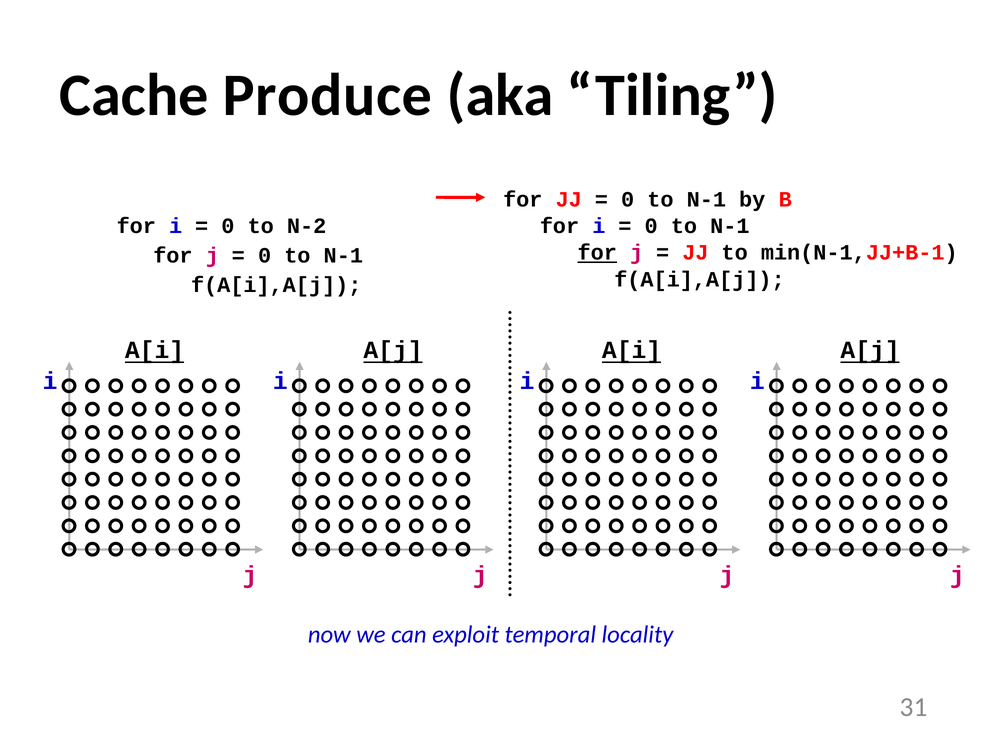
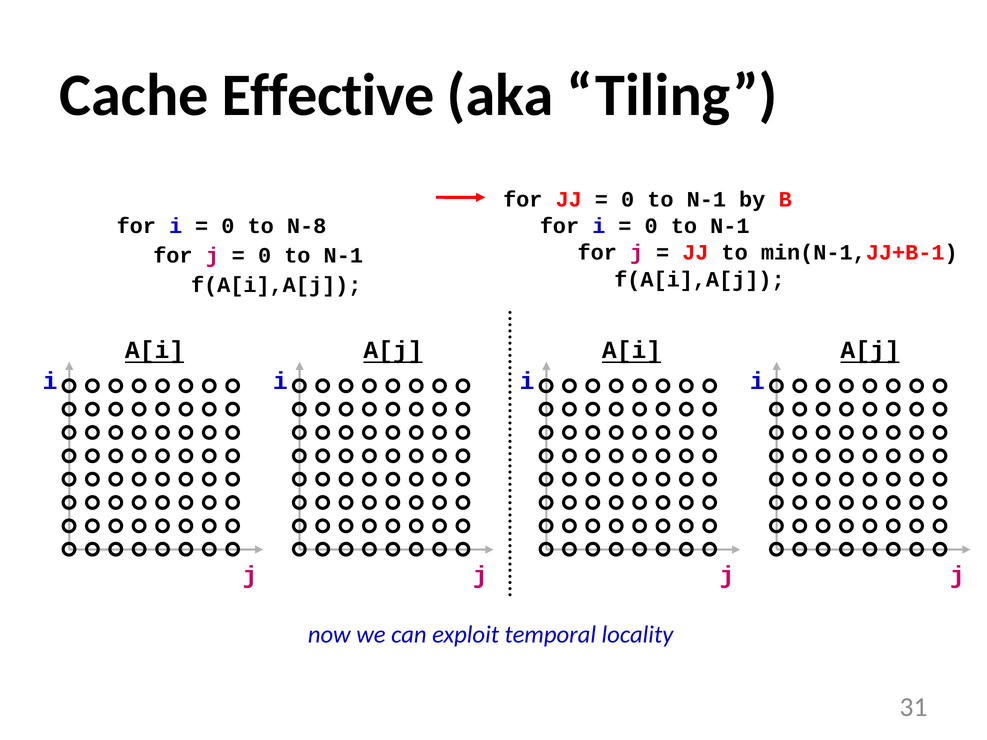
Produce: Produce -> Effective
N-2: N-2 -> N-8
for at (597, 253) underline: present -> none
